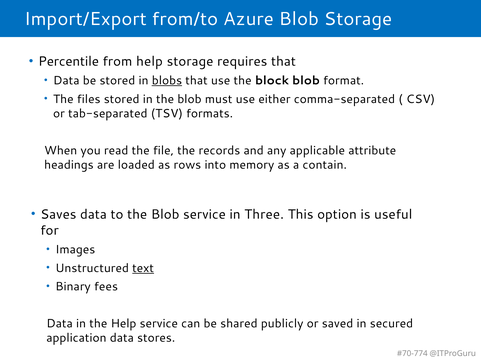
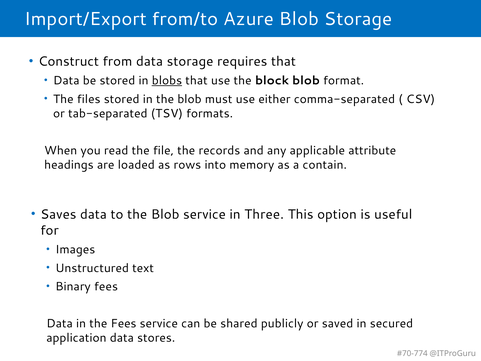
Percentile: Percentile -> Construct
from help: help -> data
text underline: present -> none
the Help: Help -> Fees
